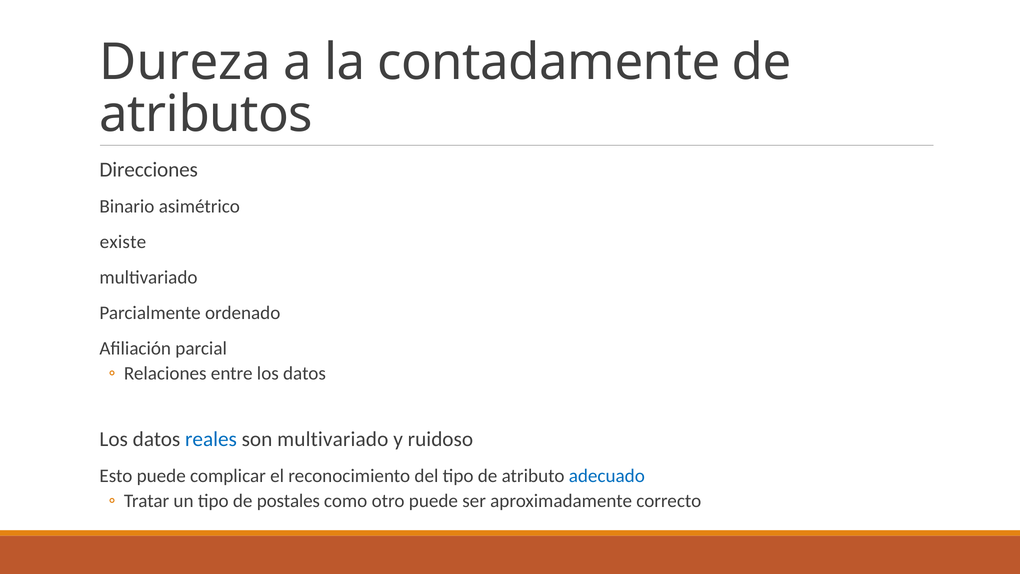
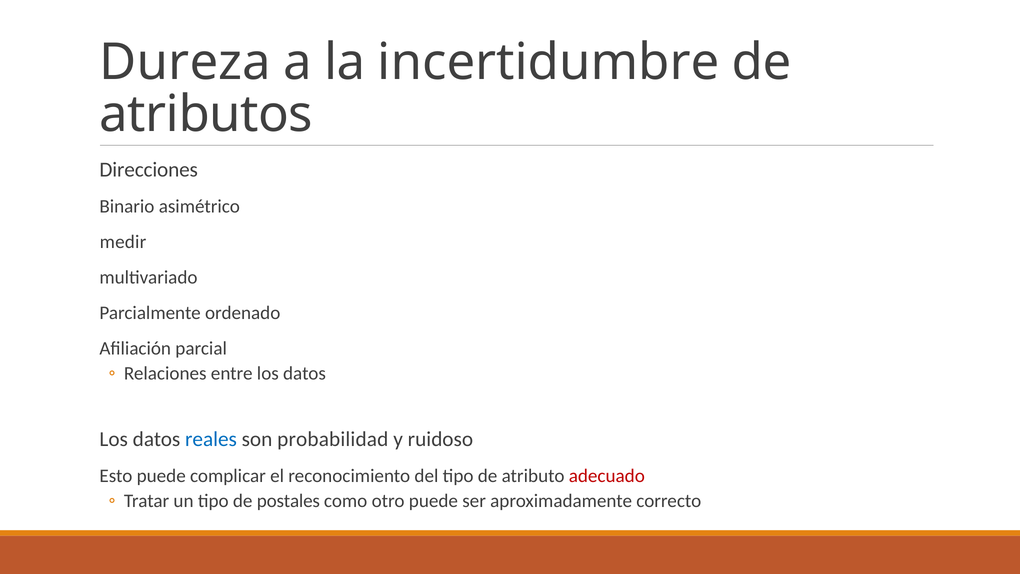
contadamente: contadamente -> incertidumbre
existe: existe -> medir
son multivariado: multivariado -> probabilidad
adecuado colour: blue -> red
